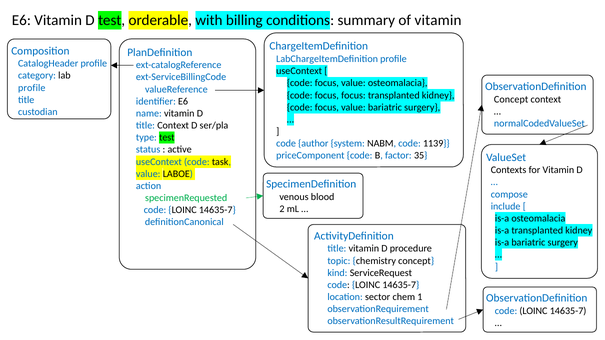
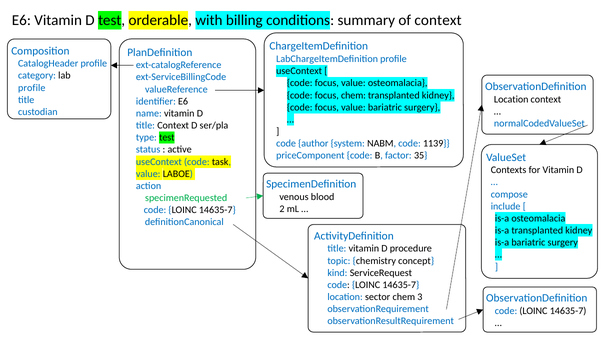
of vitamin: vitamin -> context
focus focus: focus -> chem
Concept at (511, 99): Concept -> Location
1: 1 -> 3
